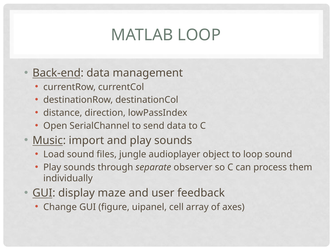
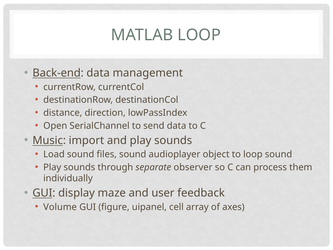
files jungle: jungle -> sound
Change: Change -> Volume
